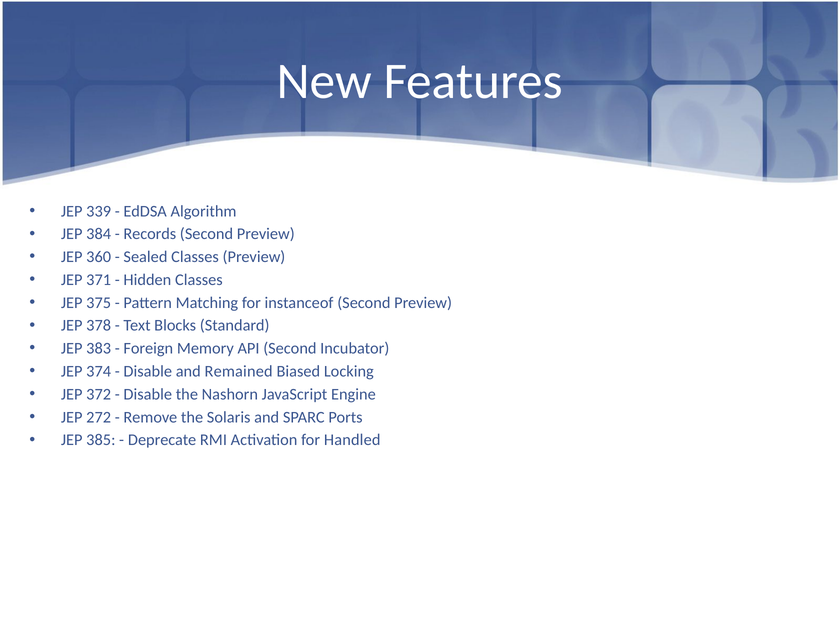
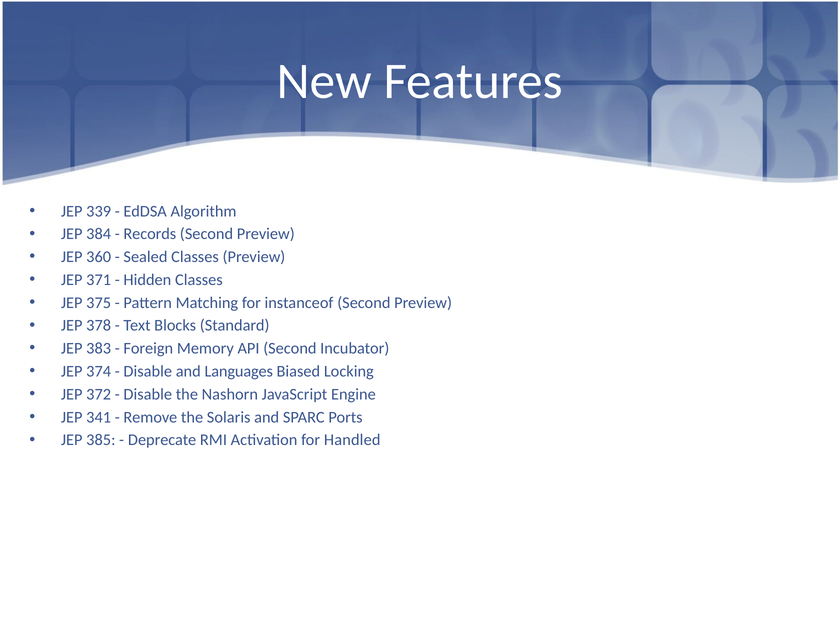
Remained: Remained -> Languages
272: 272 -> 341
